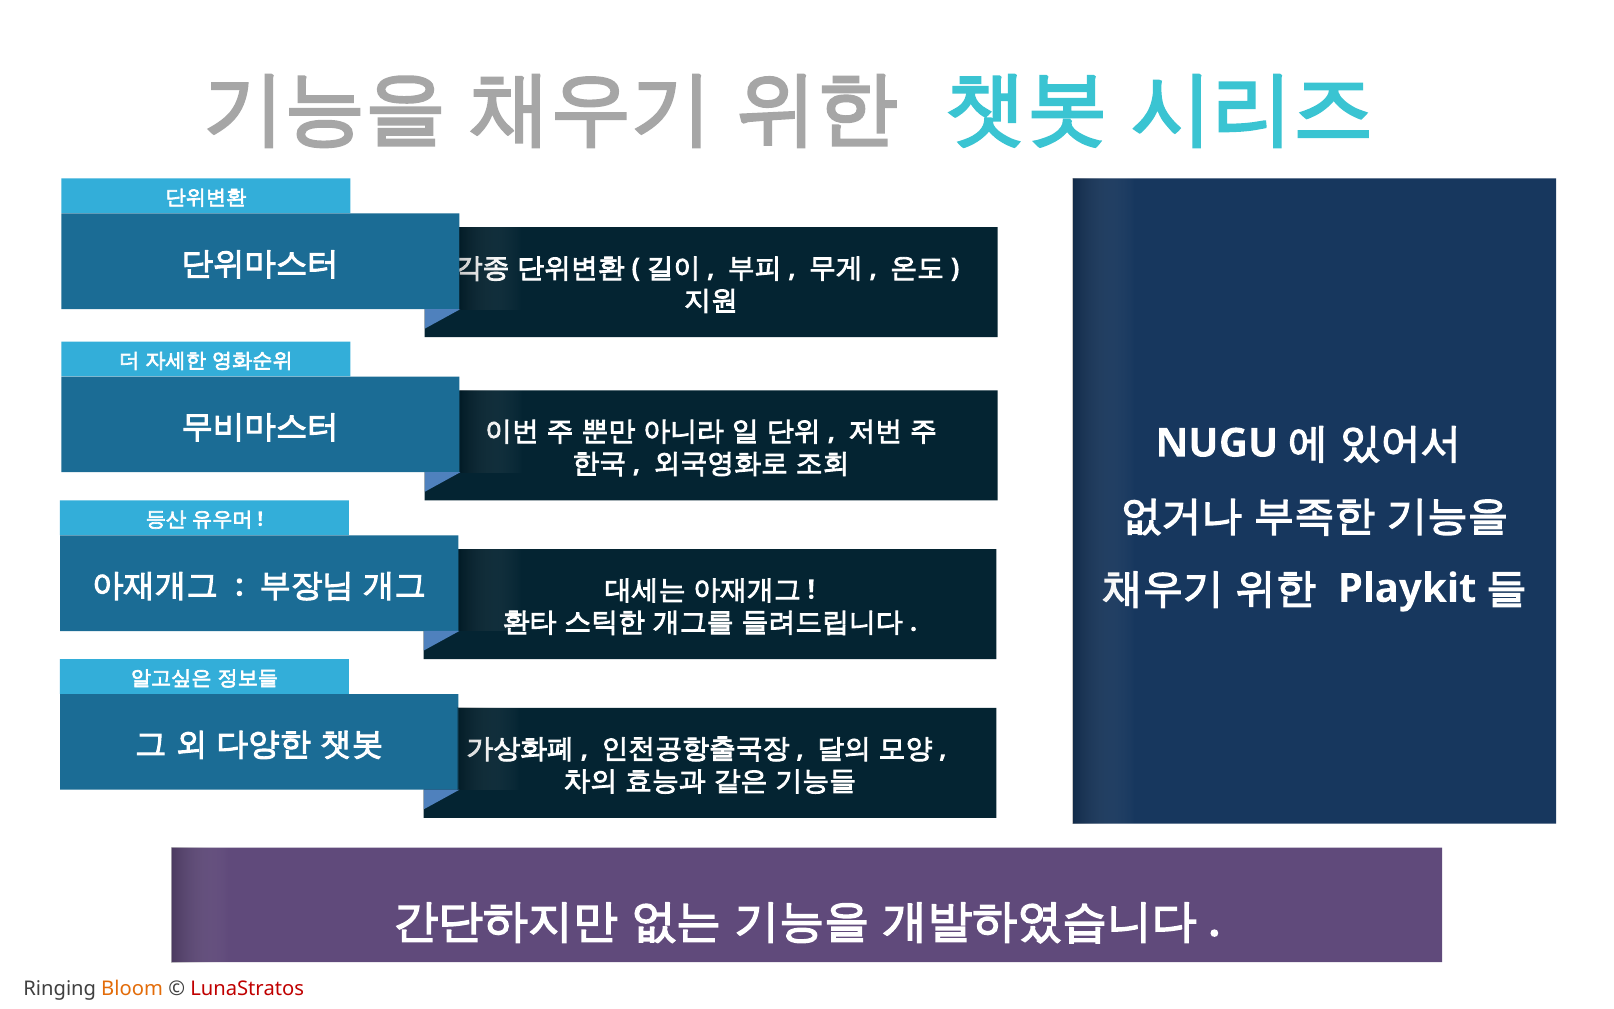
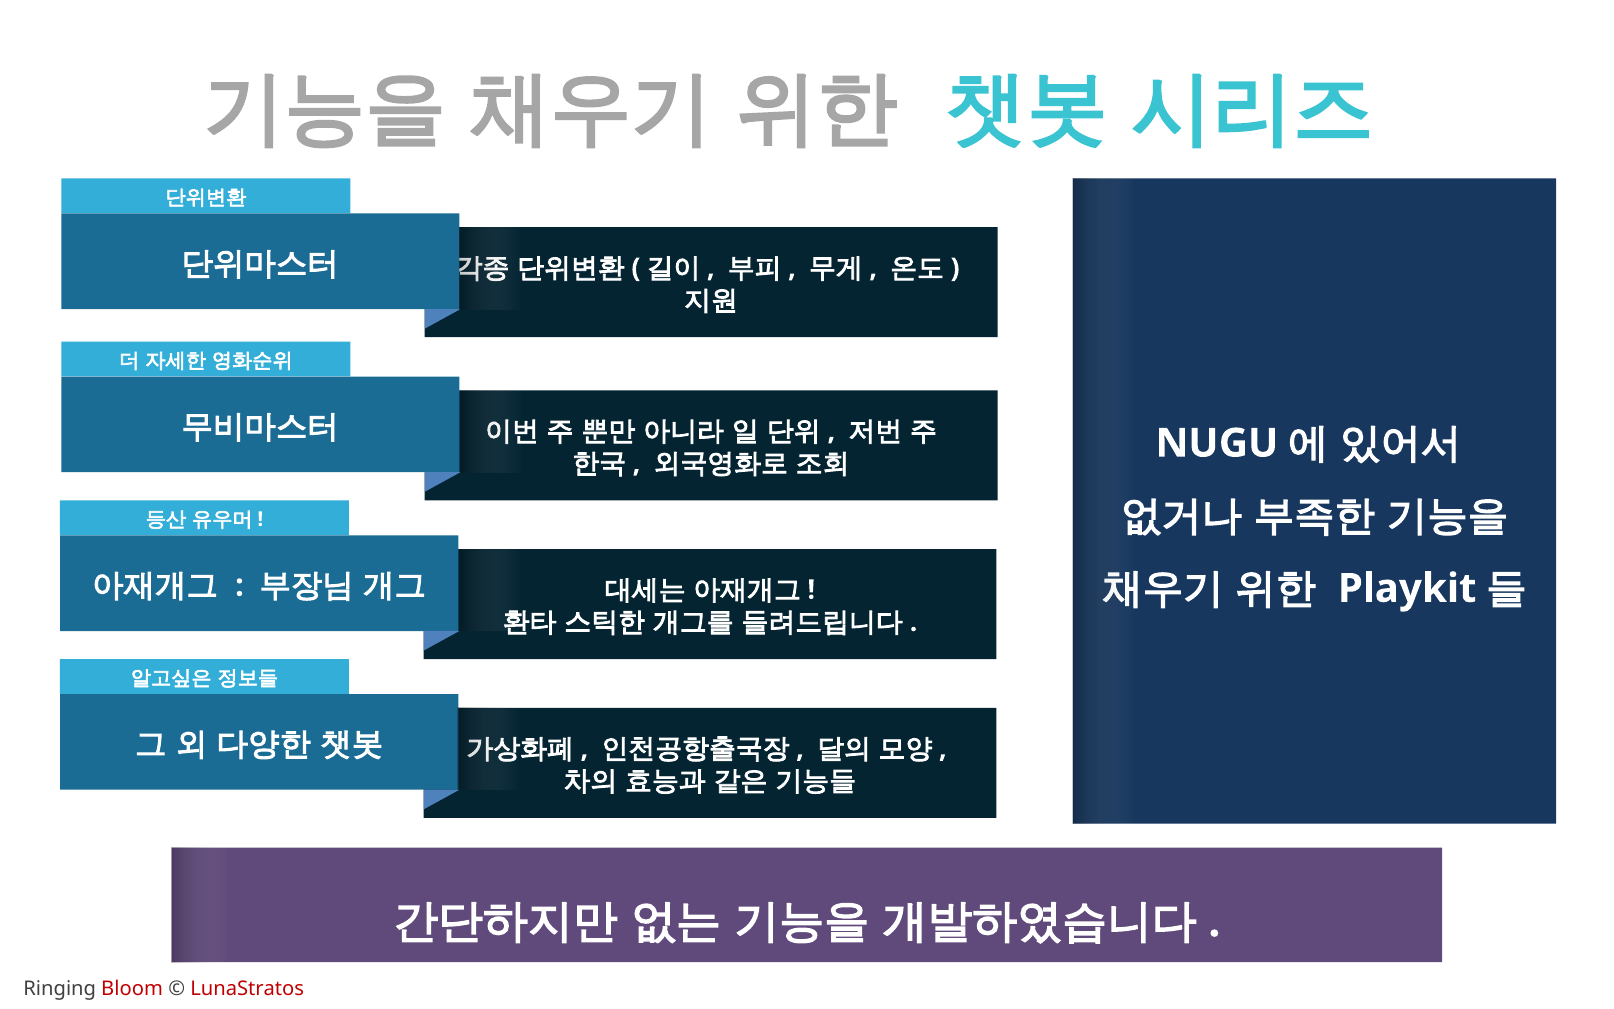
Bloom colour: orange -> red
